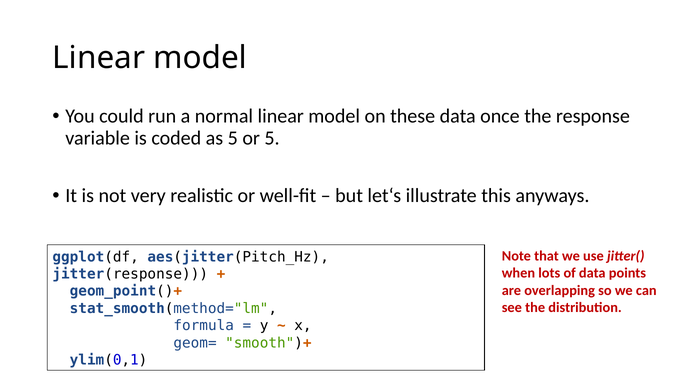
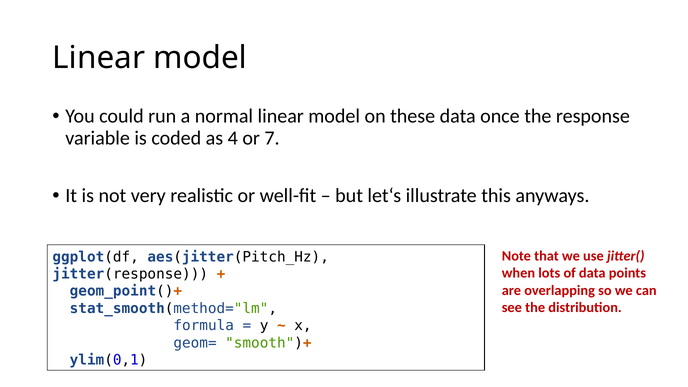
as 5: 5 -> 4
or 5: 5 -> 7
